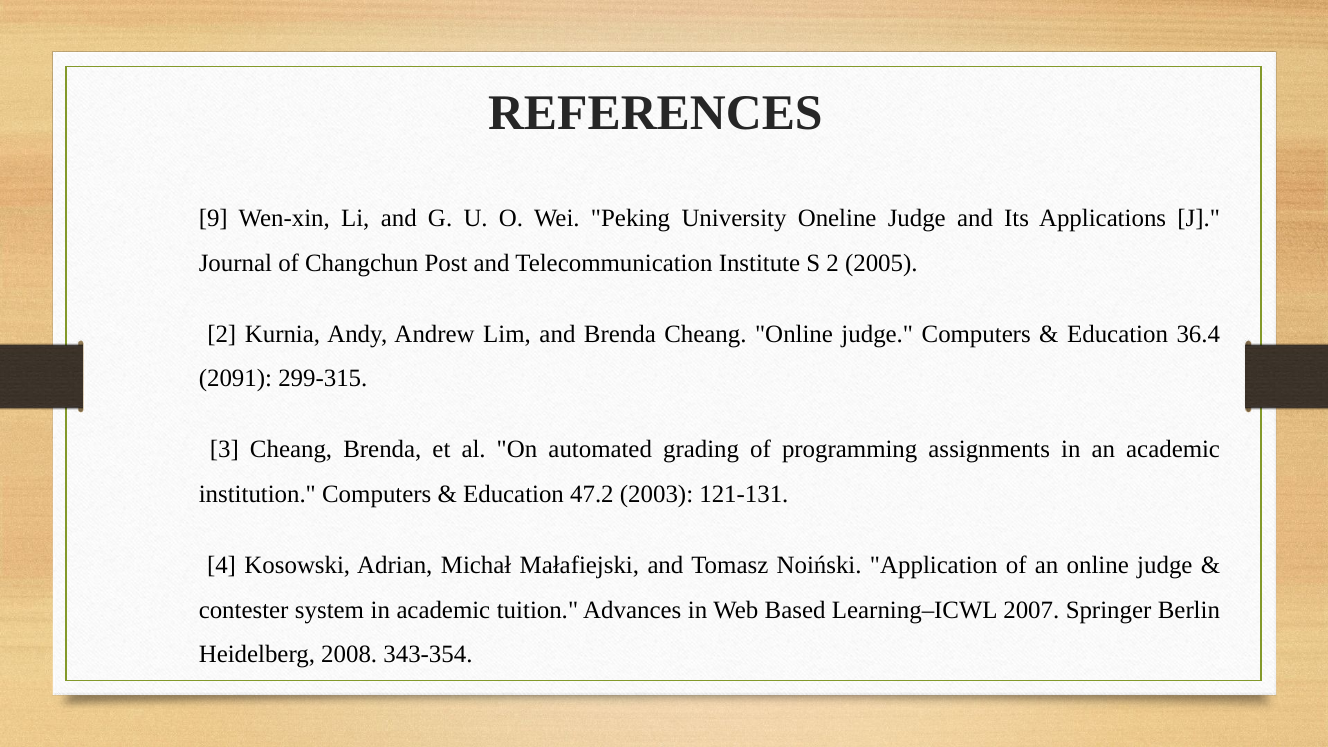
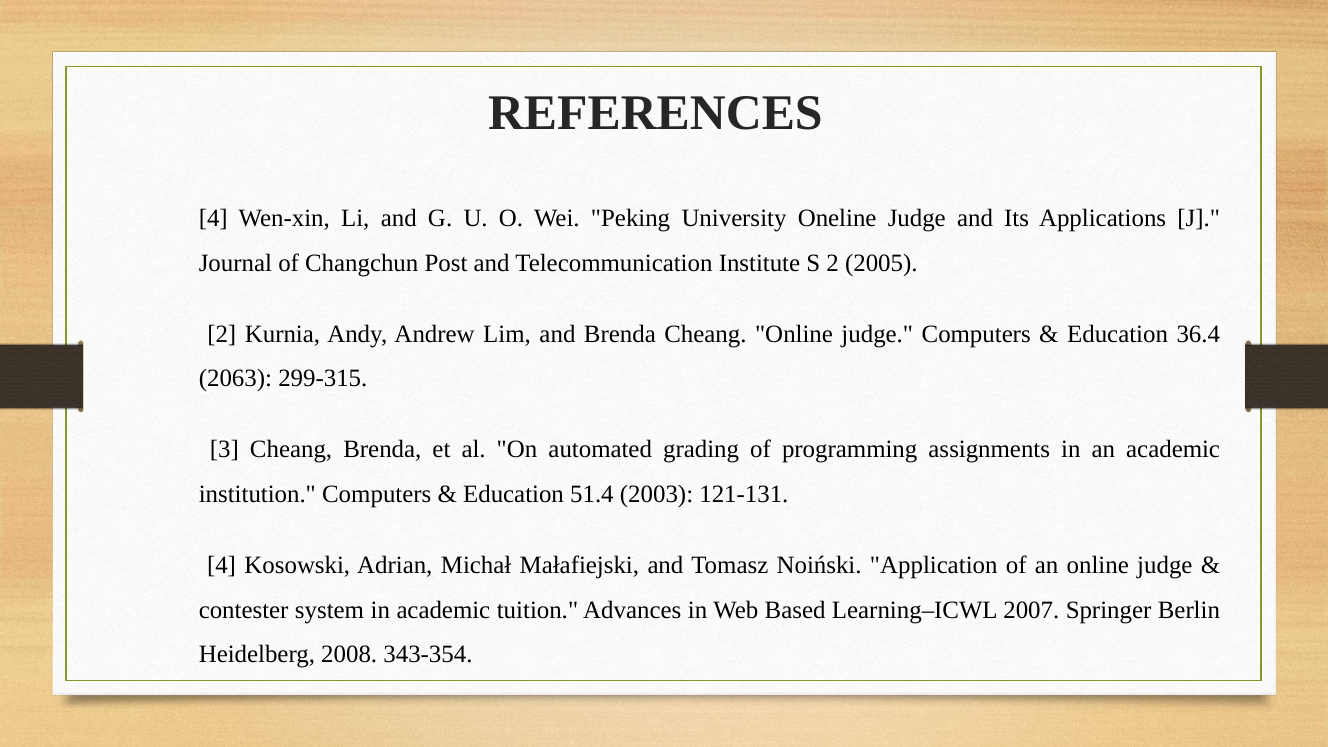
9 at (213, 218): 9 -> 4
2091: 2091 -> 2063
47.2: 47.2 -> 51.4
